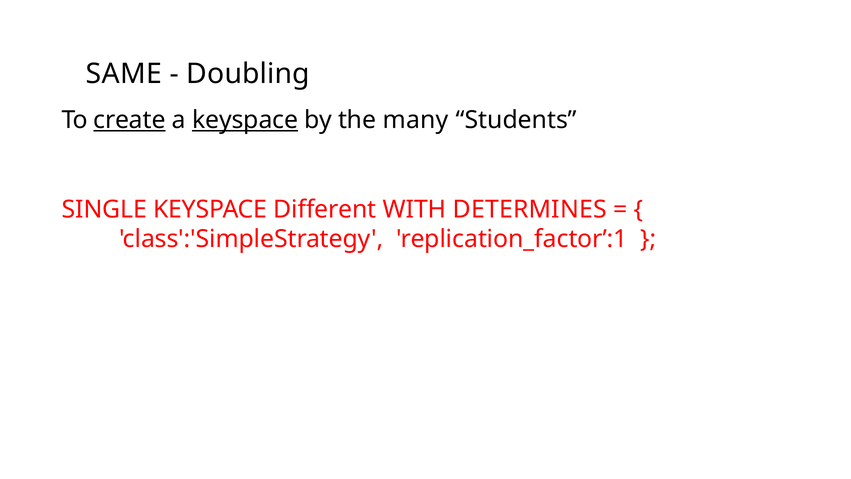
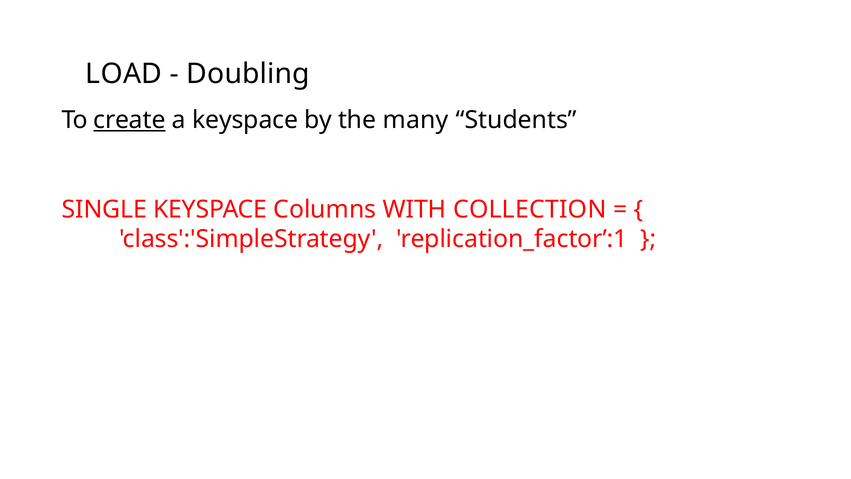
SAME: SAME -> LOAD
keyspace at (245, 120) underline: present -> none
Different: Different -> Columns
DETERMINES: DETERMINES -> COLLECTION
